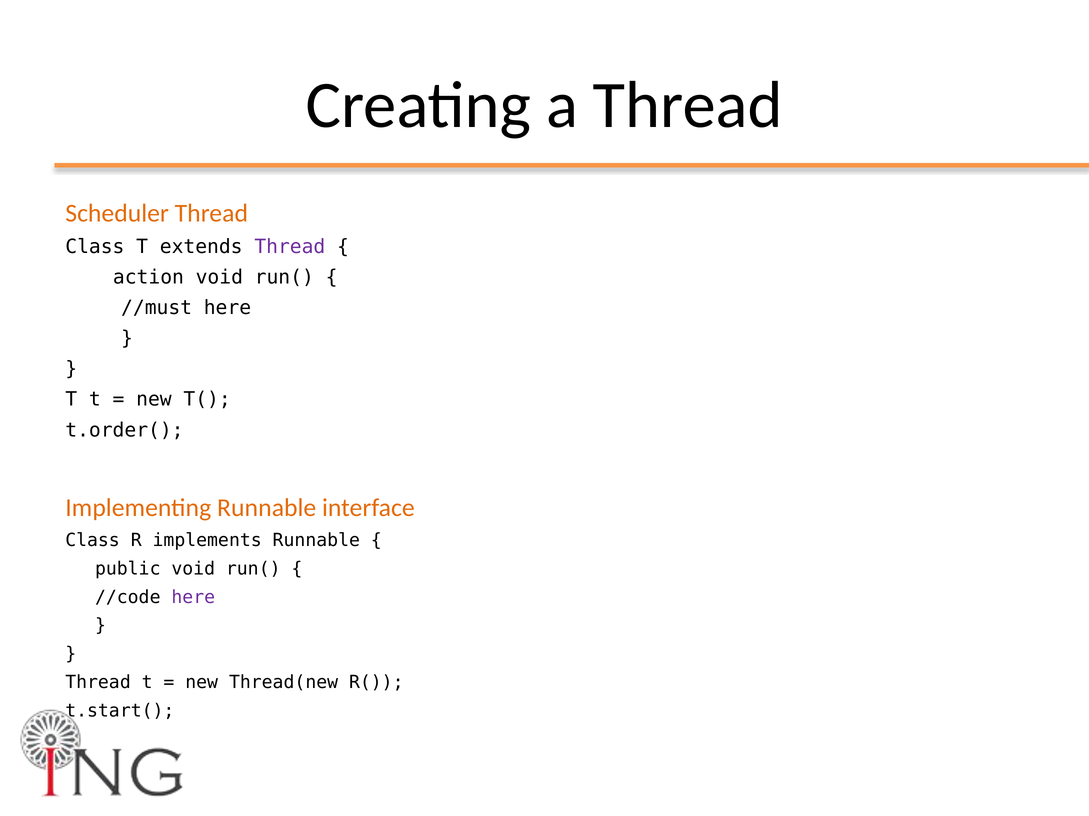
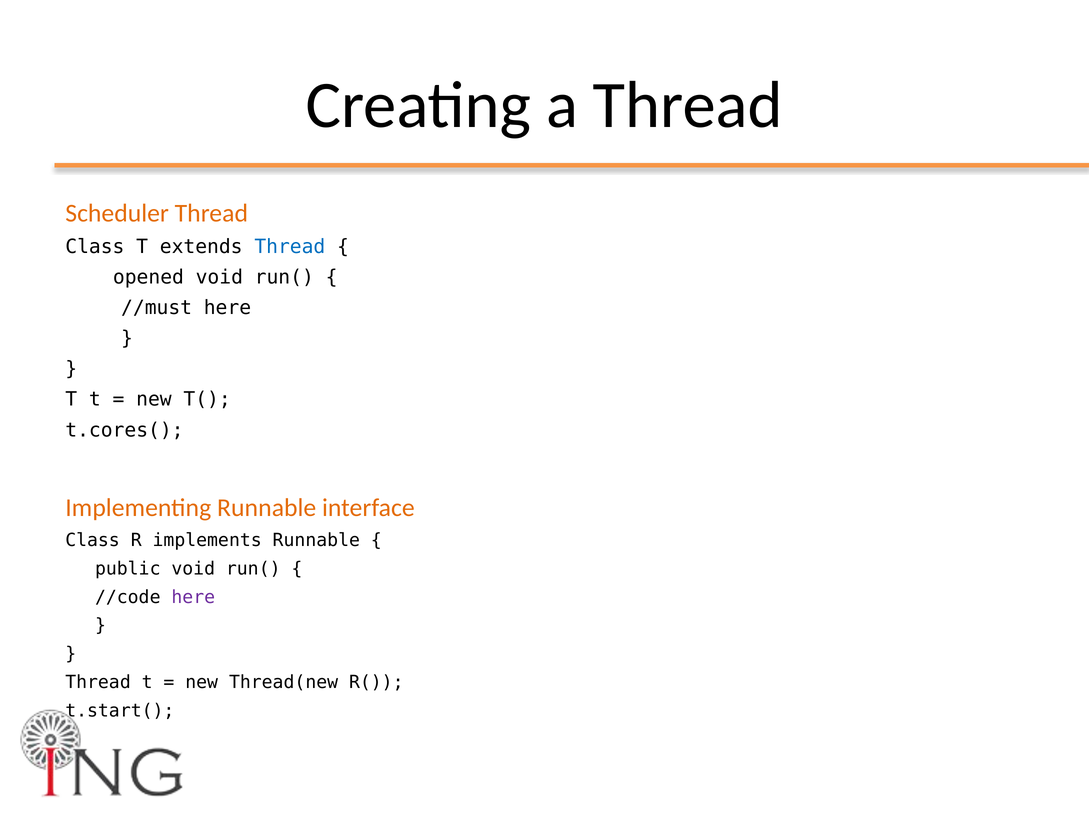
Thread at (290, 247) colour: purple -> blue
action: action -> opened
t.order(: t.order( -> t.cores(
